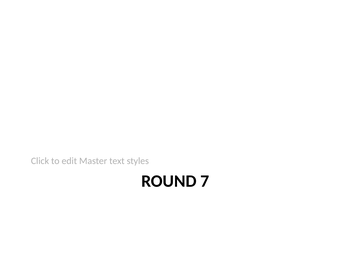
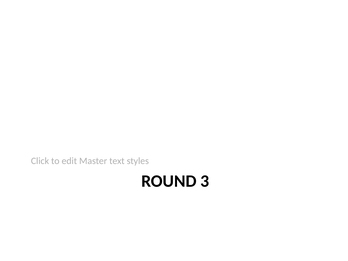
7: 7 -> 3
